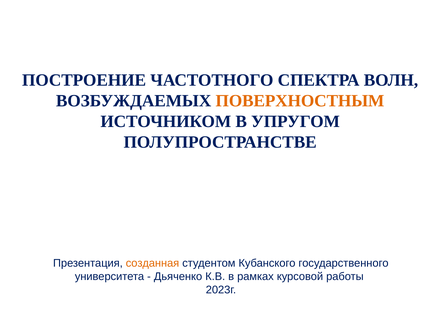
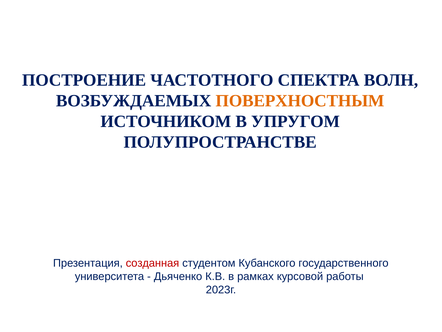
созданная colour: orange -> red
